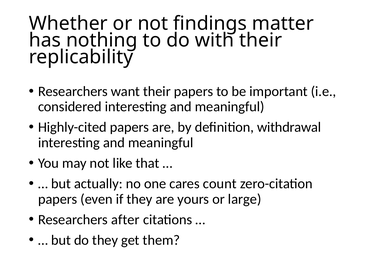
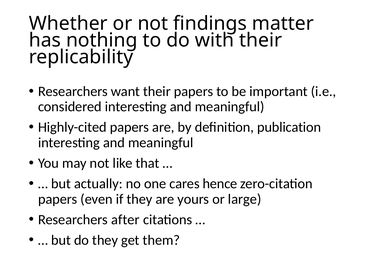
withdrawal: withdrawal -> publication
count: count -> hence
